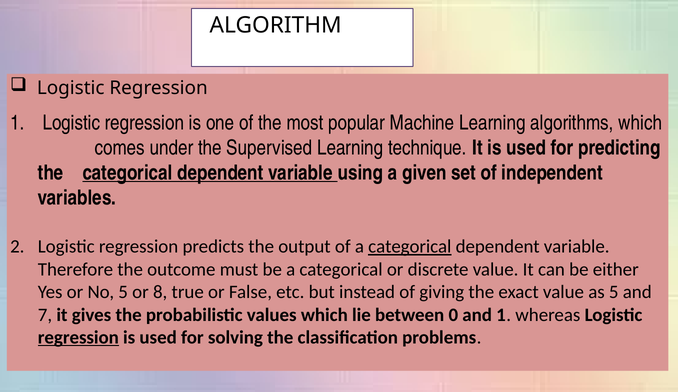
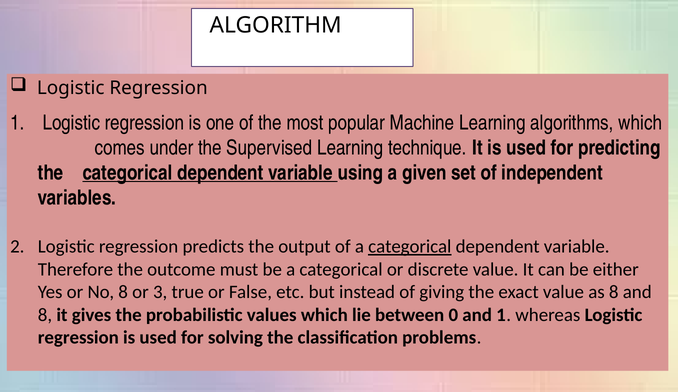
No 5: 5 -> 8
8: 8 -> 3
as 5: 5 -> 8
7 at (45, 315): 7 -> 8
regression at (78, 337) underline: present -> none
